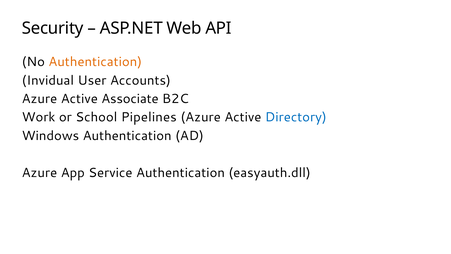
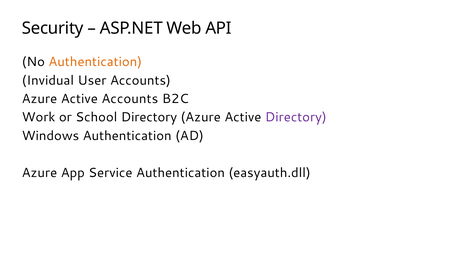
Active Associate: Associate -> Accounts
School Pipelines: Pipelines -> Directory
Directory at (296, 117) colour: blue -> purple
